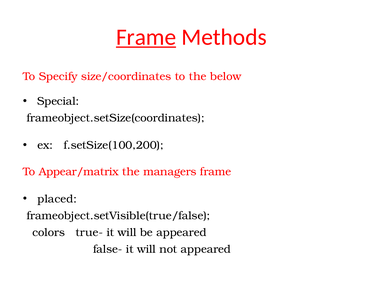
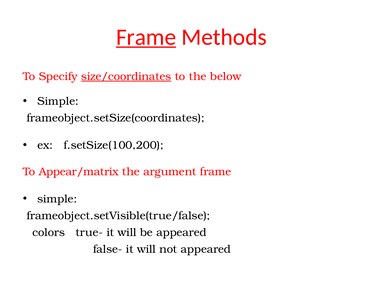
size/coordinates underline: none -> present
Special at (58, 101): Special -> Simple
managers: managers -> argument
placed at (57, 199): placed -> simple
